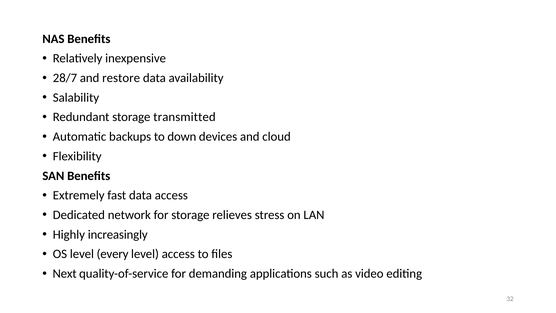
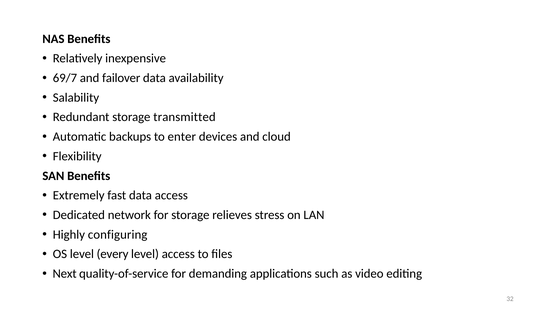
28/7: 28/7 -> 69/7
restore: restore -> failover
down: down -> enter
increasingly: increasingly -> configuring
